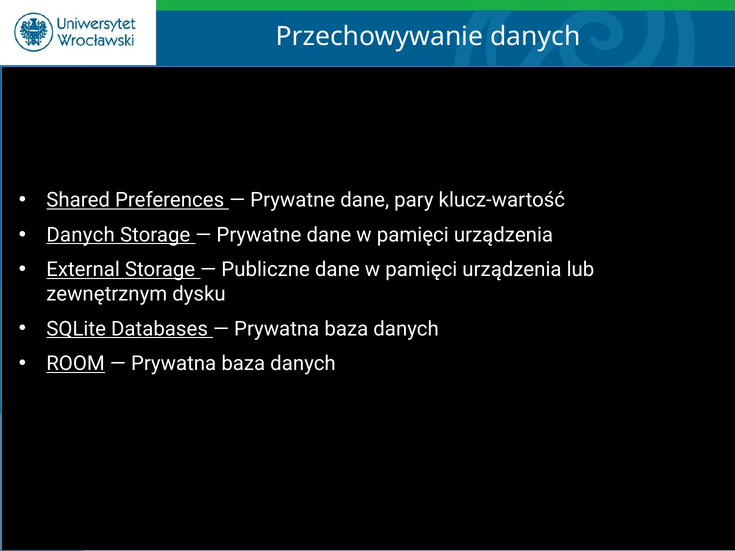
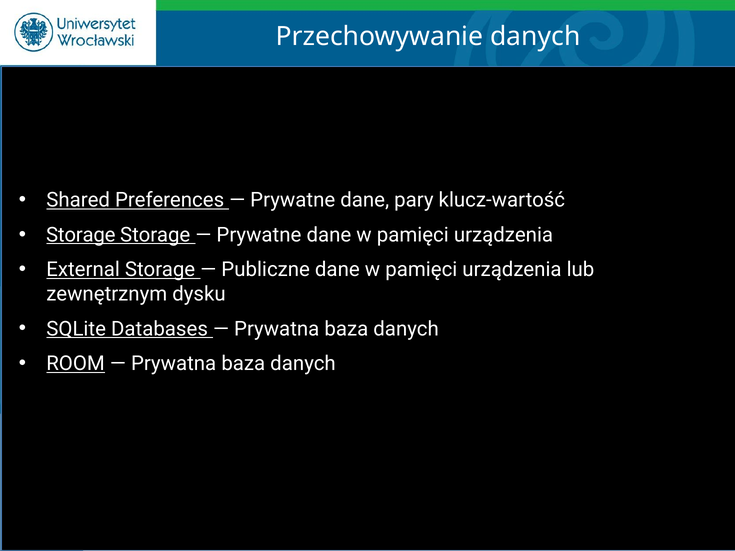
Danych at (81, 235): Danych -> Storage
